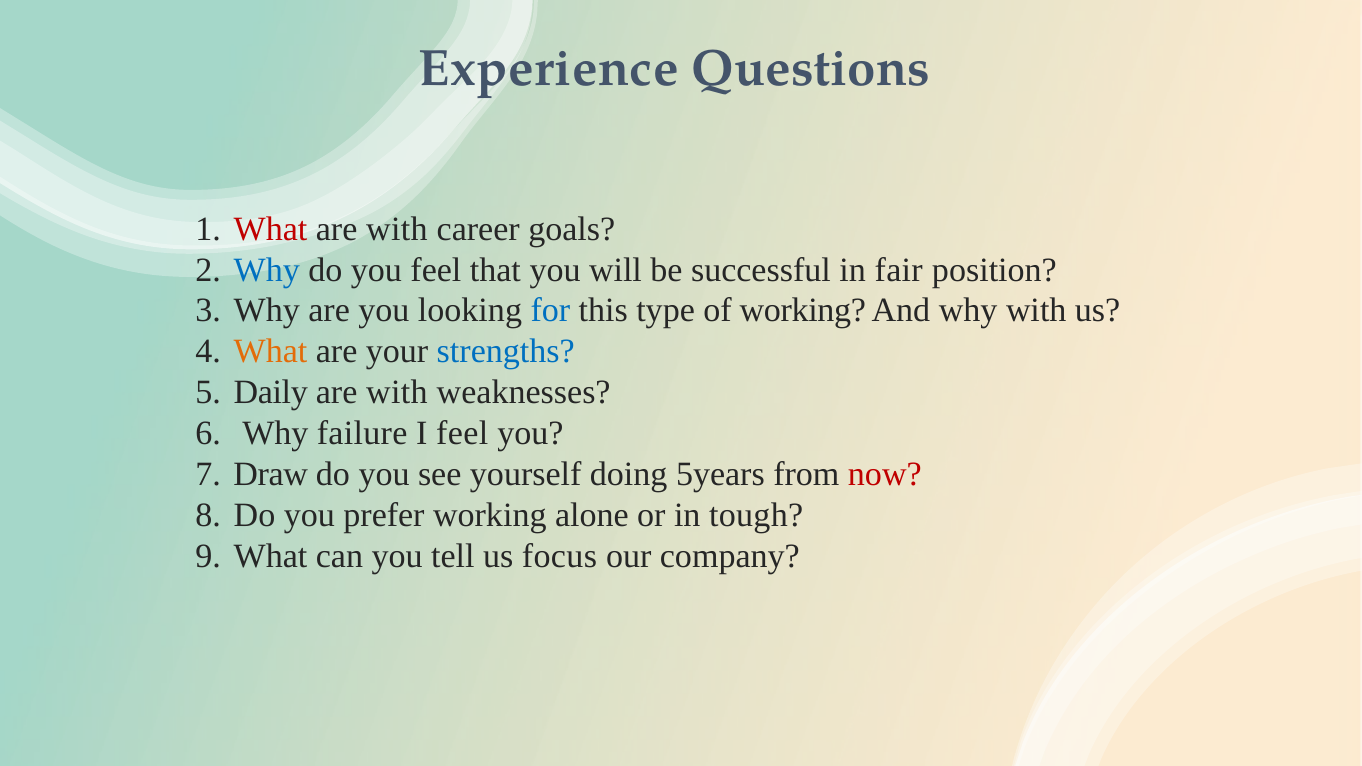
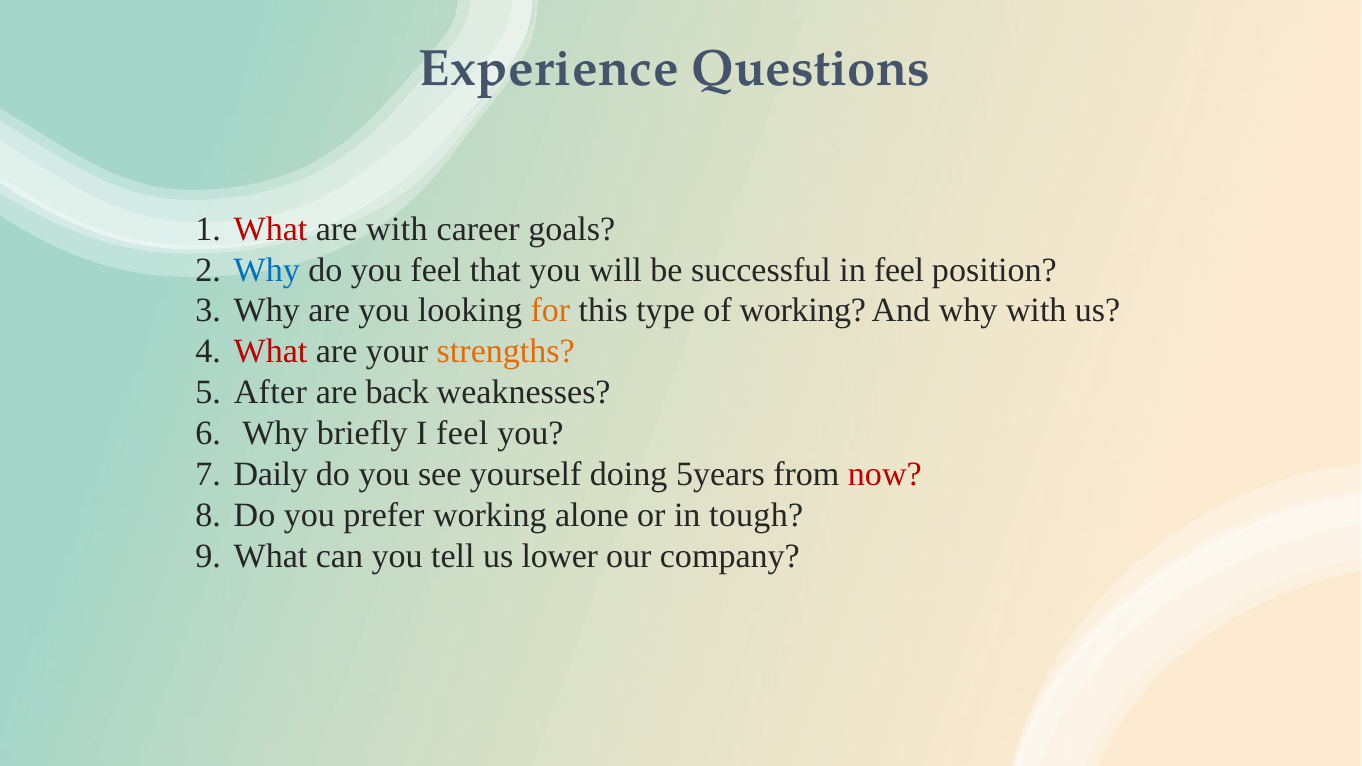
in fair: fair -> feel
for colour: blue -> orange
What at (271, 352) colour: orange -> red
strengths colour: blue -> orange
Daily: Daily -> After
with at (397, 392): with -> back
failure: failure -> briefly
Draw: Draw -> Daily
focus: focus -> lower
